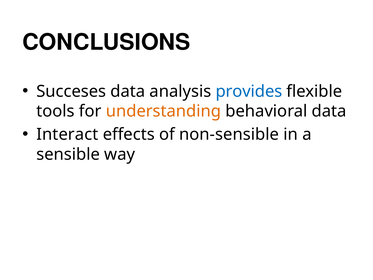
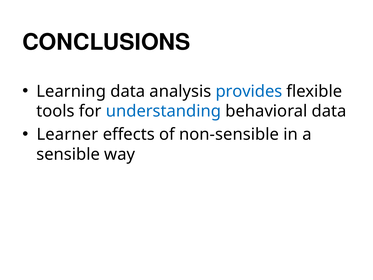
Succeses: Succeses -> Learning
understanding colour: orange -> blue
Interact: Interact -> Learner
